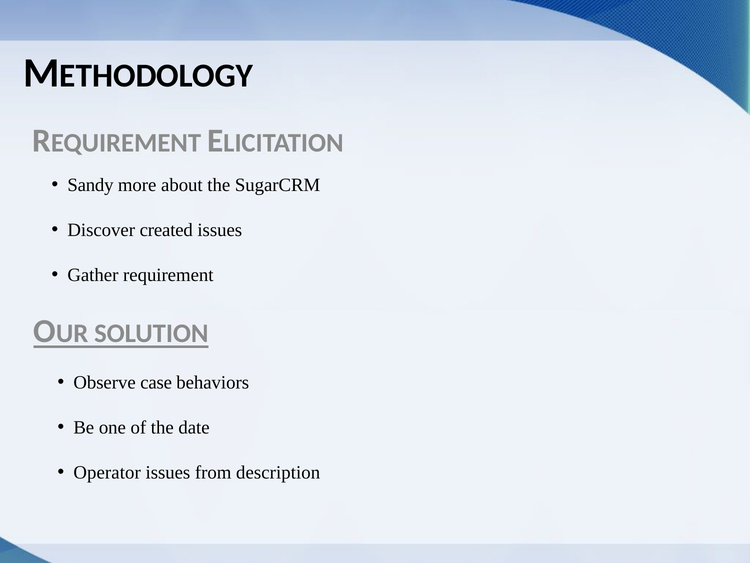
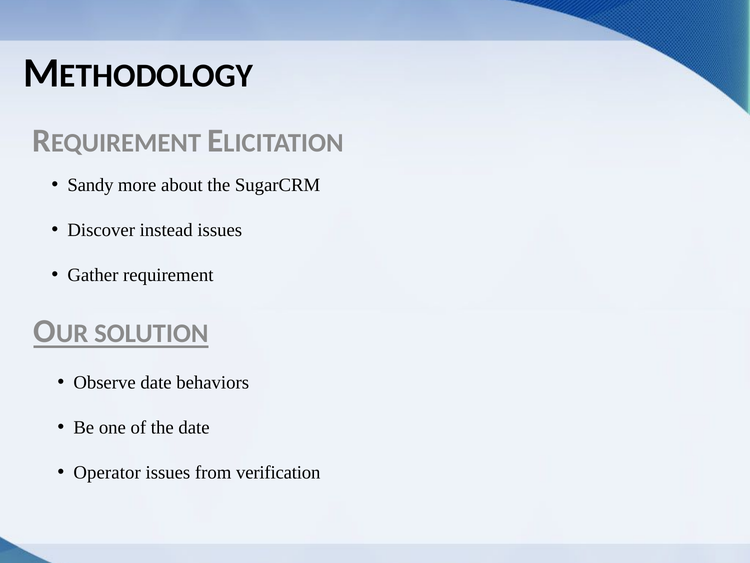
created: created -> instead
Observe case: case -> date
description: description -> verification
